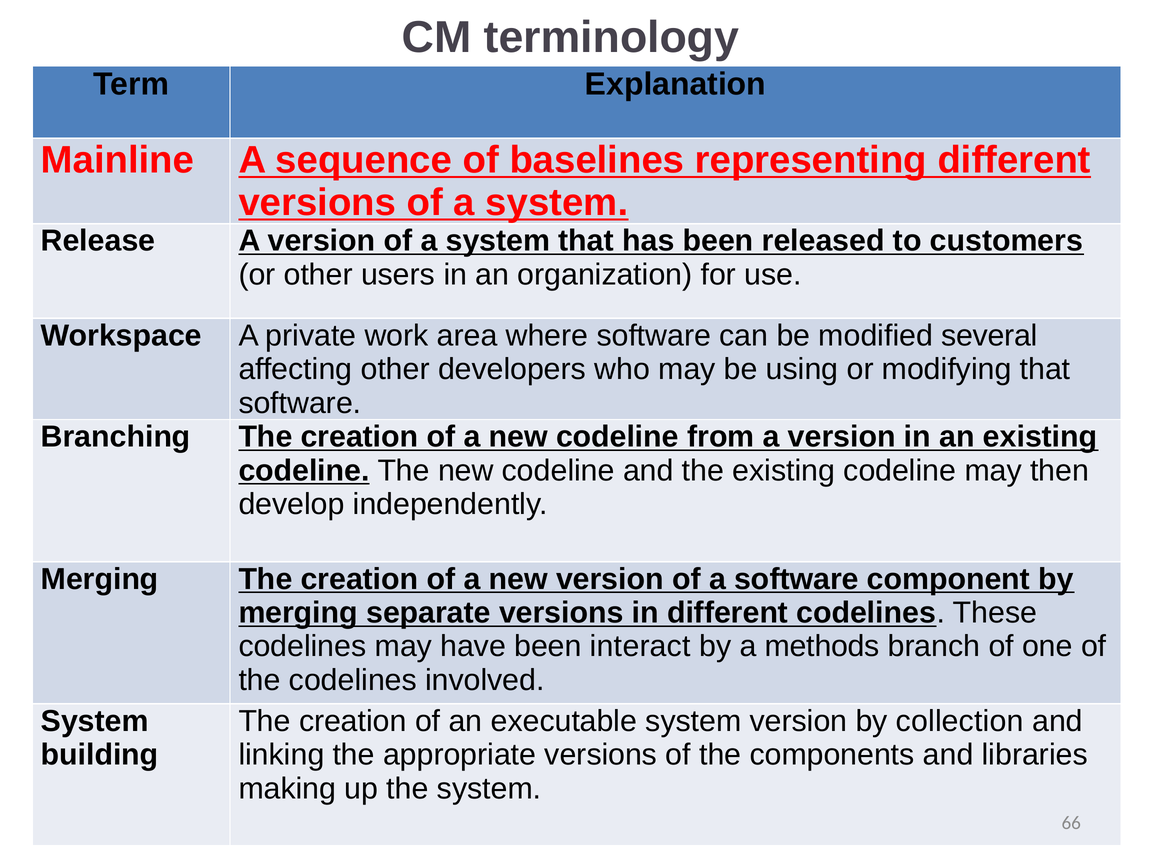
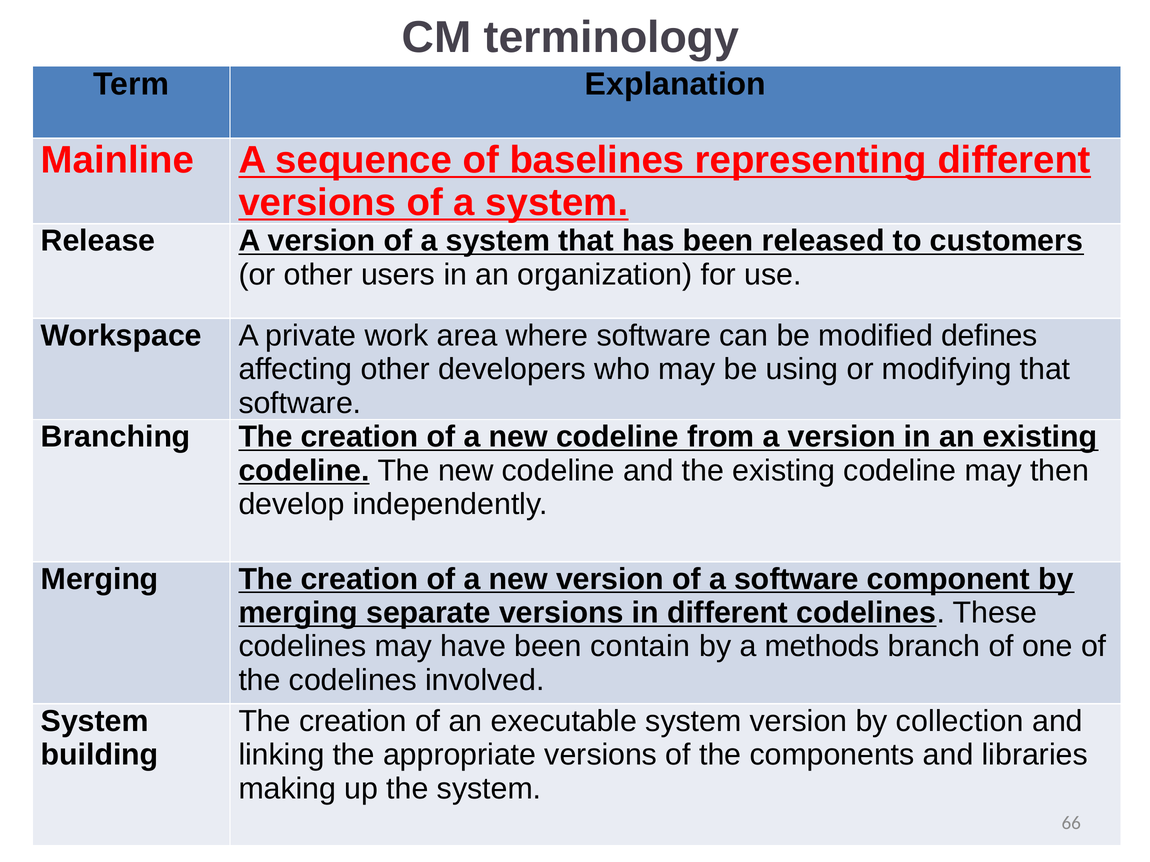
several: several -> defines
interact: interact -> contain
